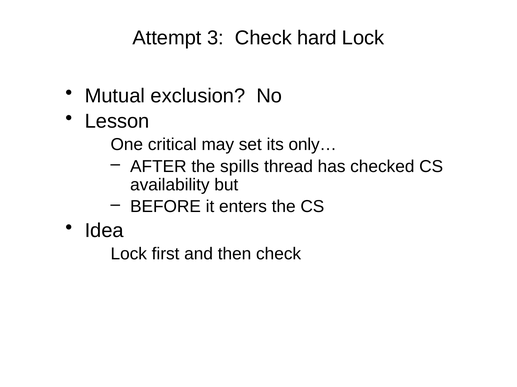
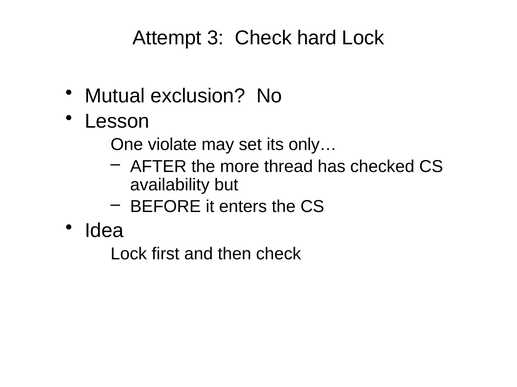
critical: critical -> violate
spills: spills -> more
